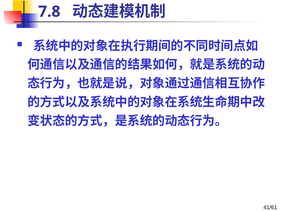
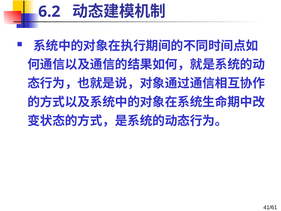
7.8: 7.8 -> 6.2
